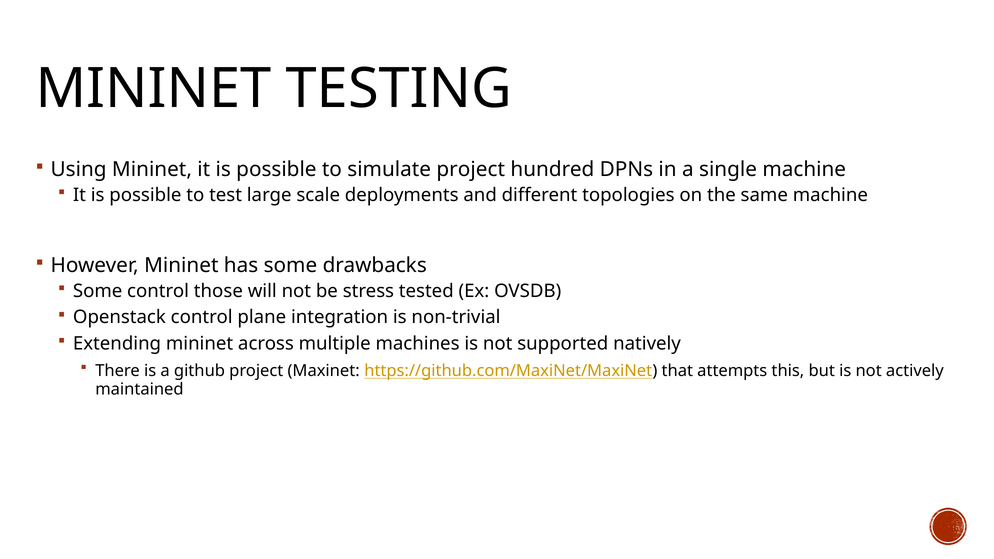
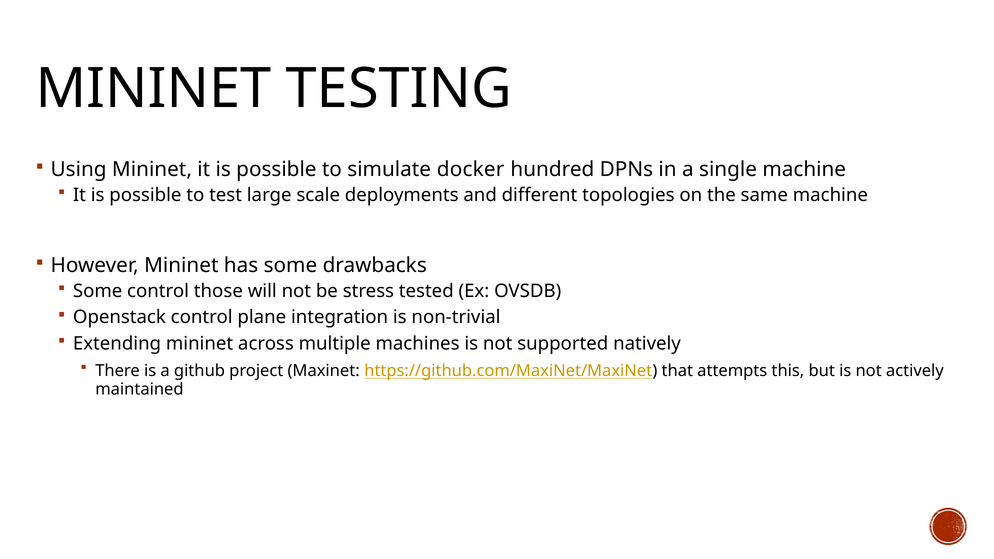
simulate project: project -> docker
